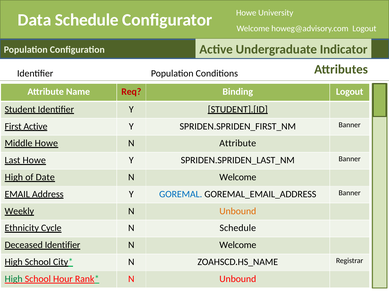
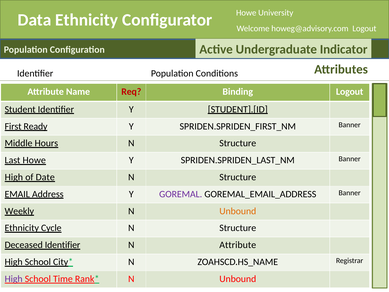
Data Schedule: Schedule -> Ethnicity
First Active: Active -> Ready
Middle Howe: Howe -> Hours
Attribute at (238, 143): Attribute -> Structure
Welcome at (238, 177): Welcome -> Structure
GOREMAL colour: blue -> purple
Schedule at (238, 228): Schedule -> Structure
Welcome at (238, 245): Welcome -> Attribute
High at (14, 279) colour: green -> purple
Hour: Hour -> Time
